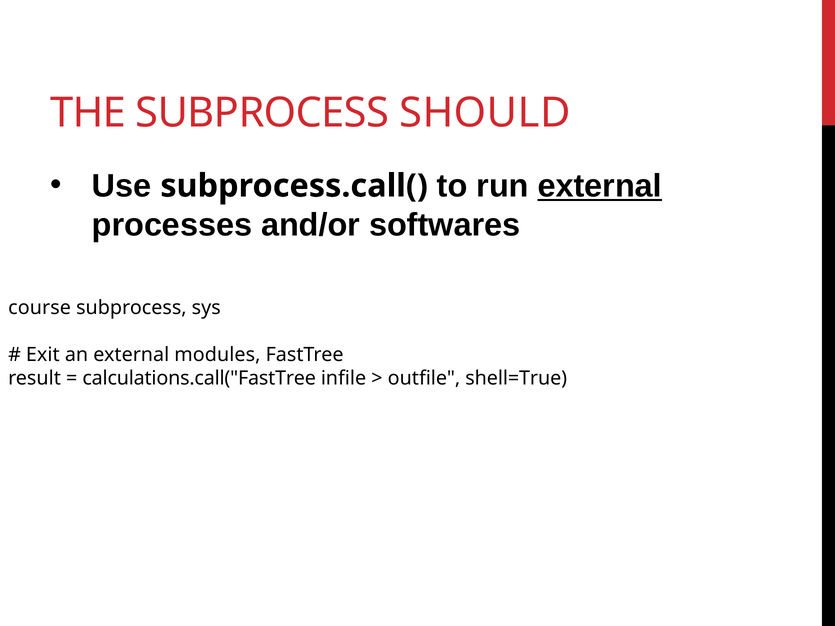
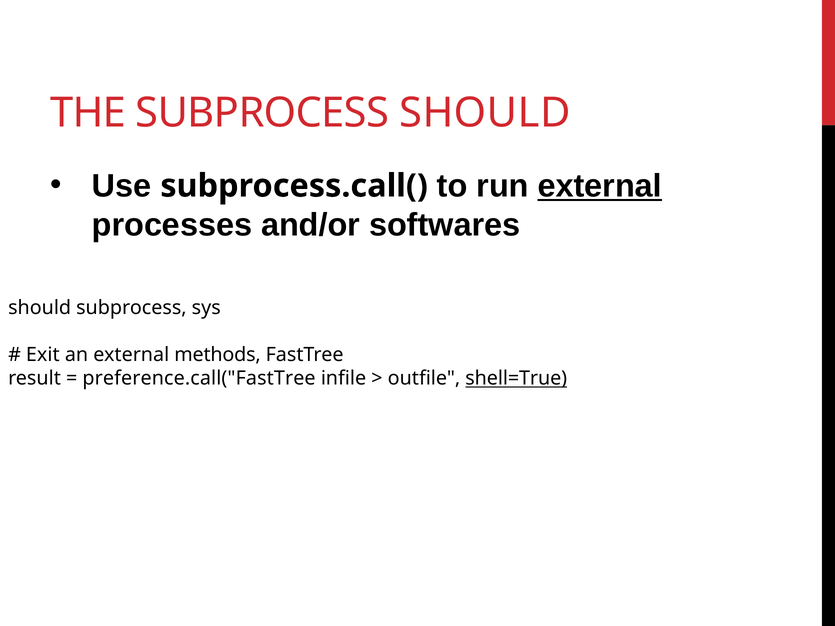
course at (40, 308): course -> should
modules: modules -> methods
calculations.call("FastTree: calculations.call("FastTree -> preference.call("FastTree
shell=True underline: none -> present
